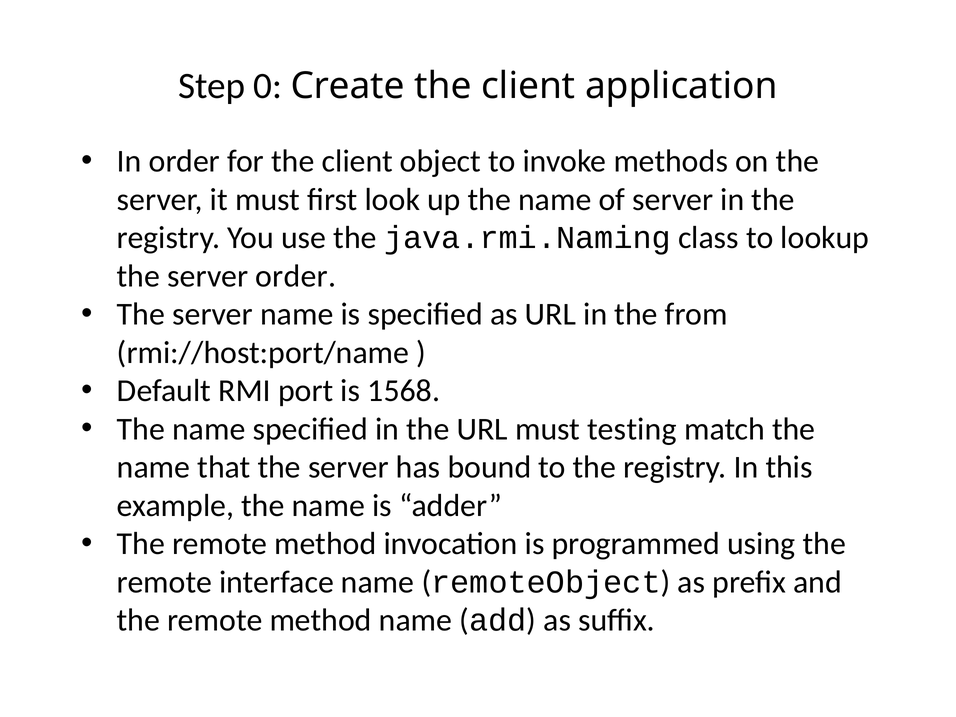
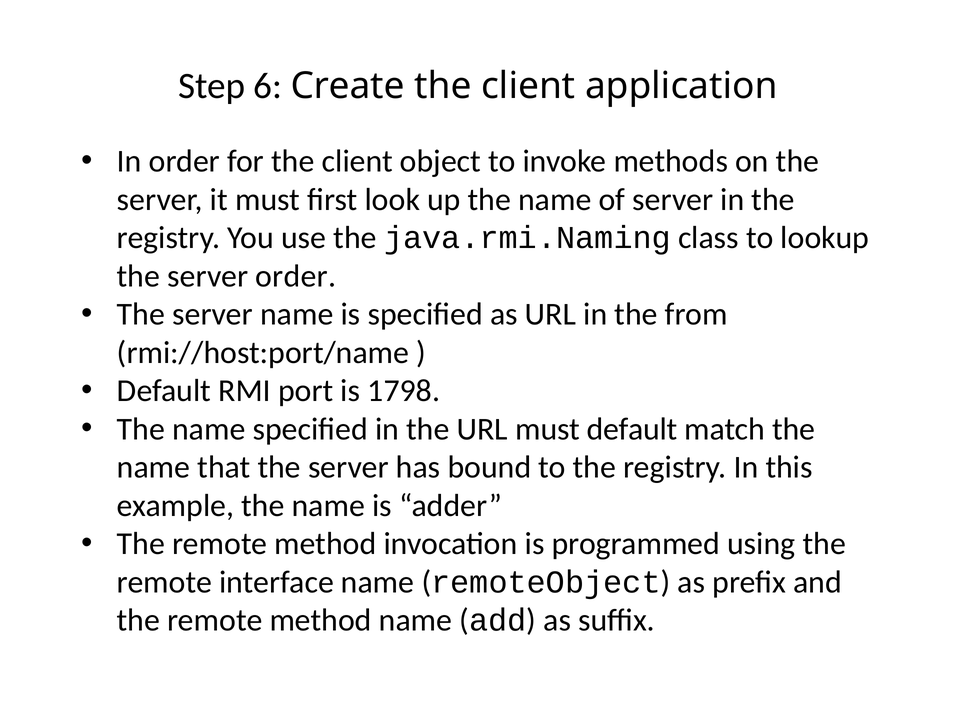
0: 0 -> 6
1568: 1568 -> 1798
must testing: testing -> default
